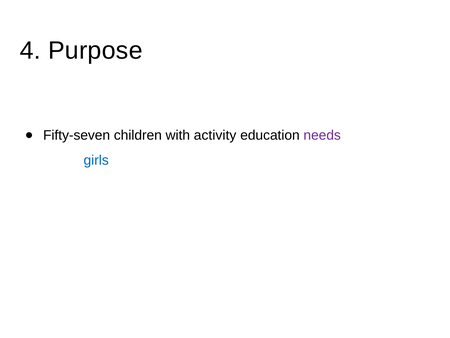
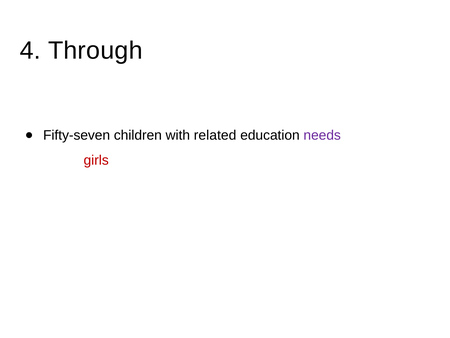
Purpose: Purpose -> Through
activity: activity -> related
girls colour: blue -> red
